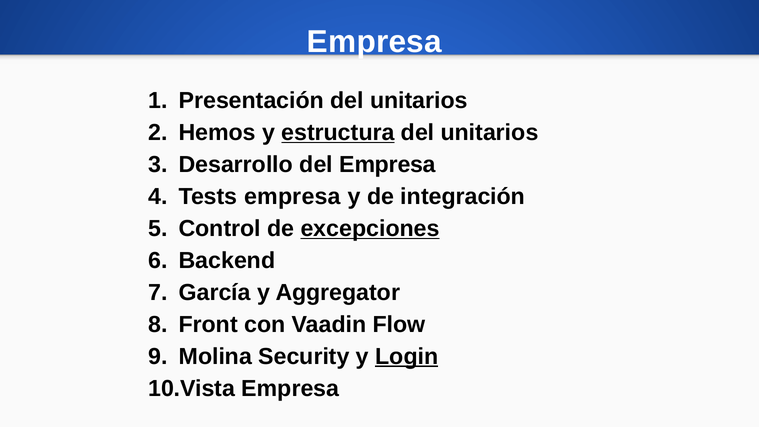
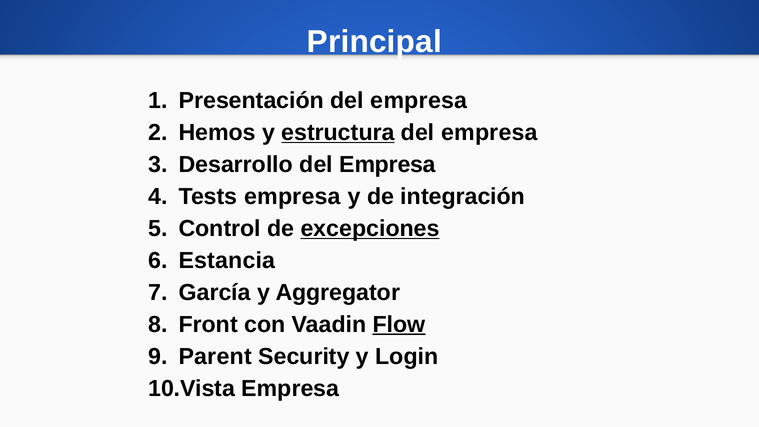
Empresa at (374, 42): Empresa -> Principal
Presentación del unitarios: unitarios -> empresa
unitarios at (490, 133): unitarios -> empresa
Backend: Backend -> Estancia
Flow underline: none -> present
Molina: Molina -> Parent
Login underline: present -> none
